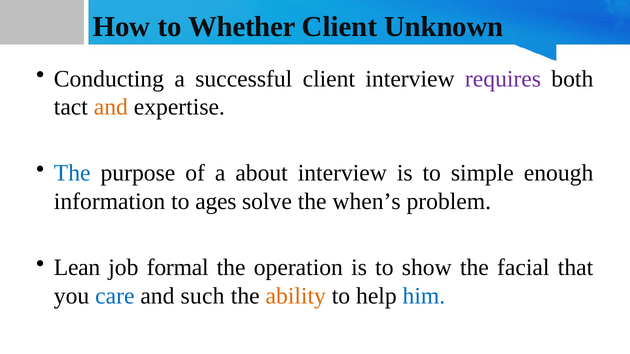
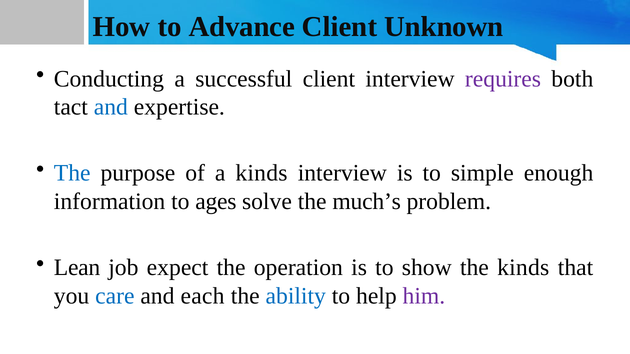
Whether: Whether -> Advance
and at (111, 107) colour: orange -> blue
a about: about -> kinds
when’s: when’s -> much’s
formal: formal -> expect
the facial: facial -> kinds
such: such -> each
ability colour: orange -> blue
him colour: blue -> purple
